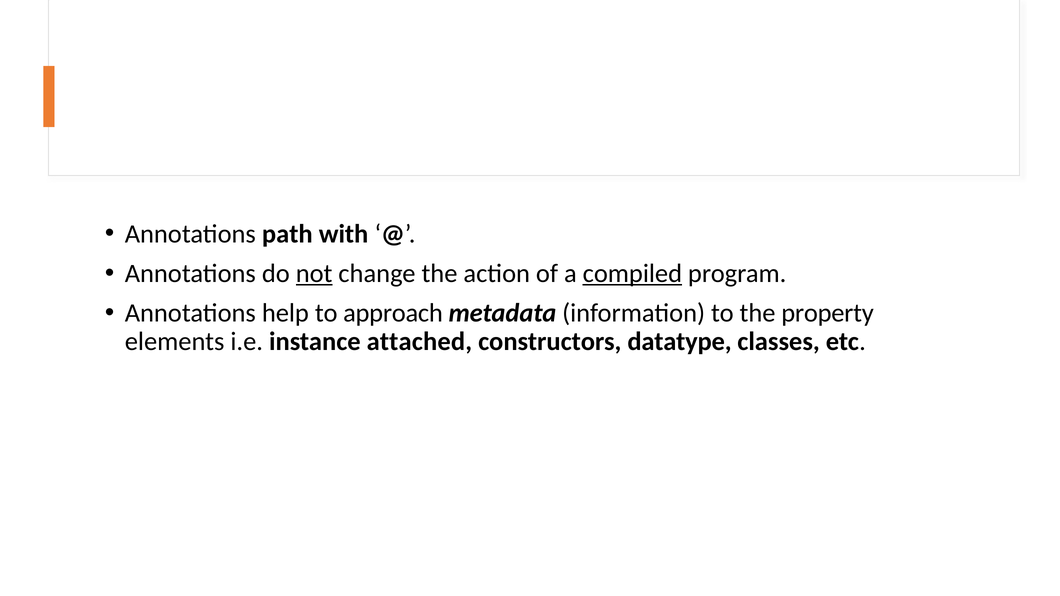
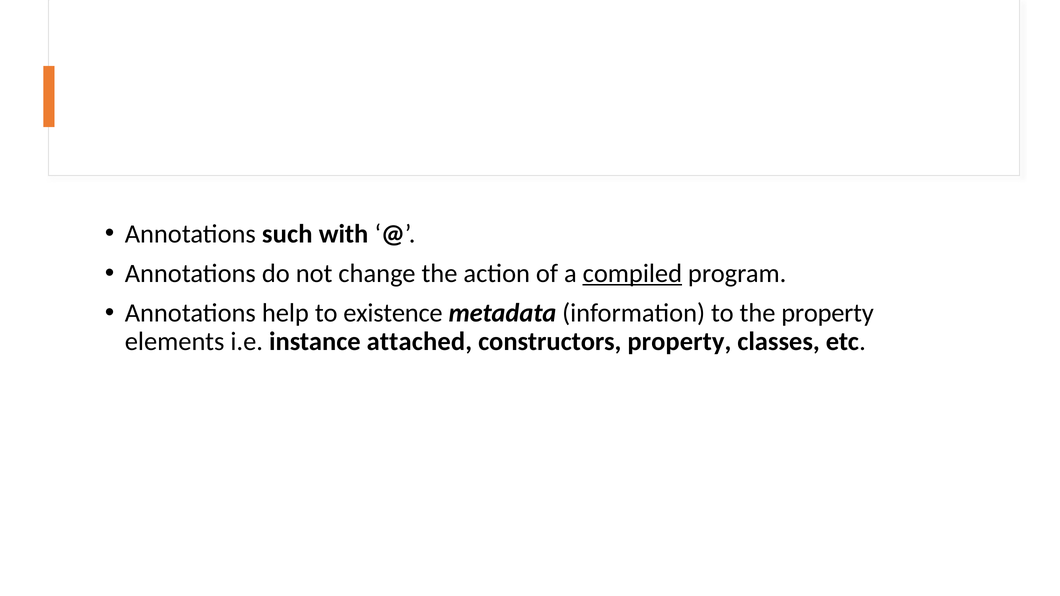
path: path -> such
not underline: present -> none
approach: approach -> existence
constructors datatype: datatype -> property
